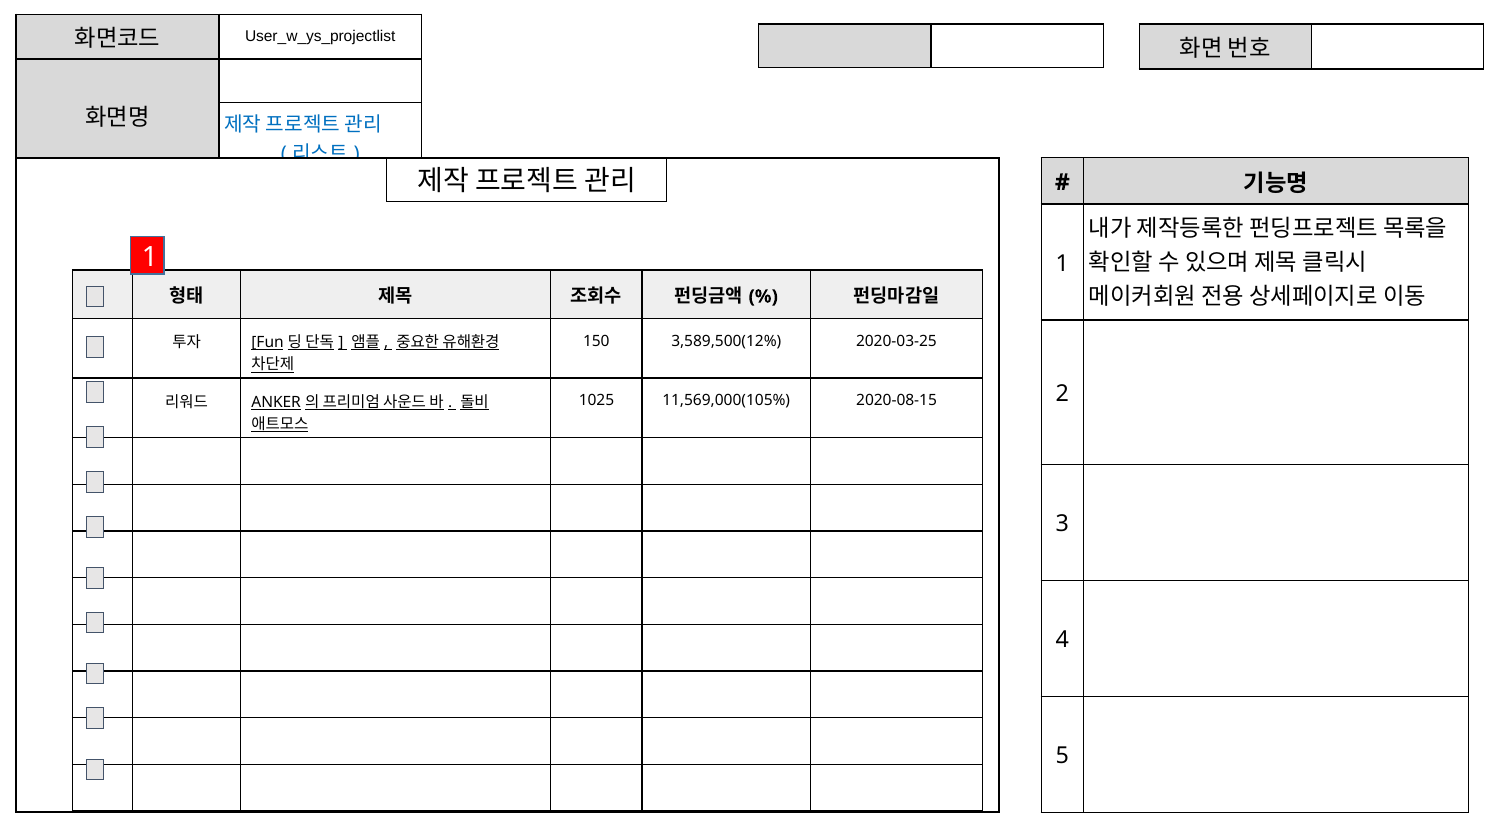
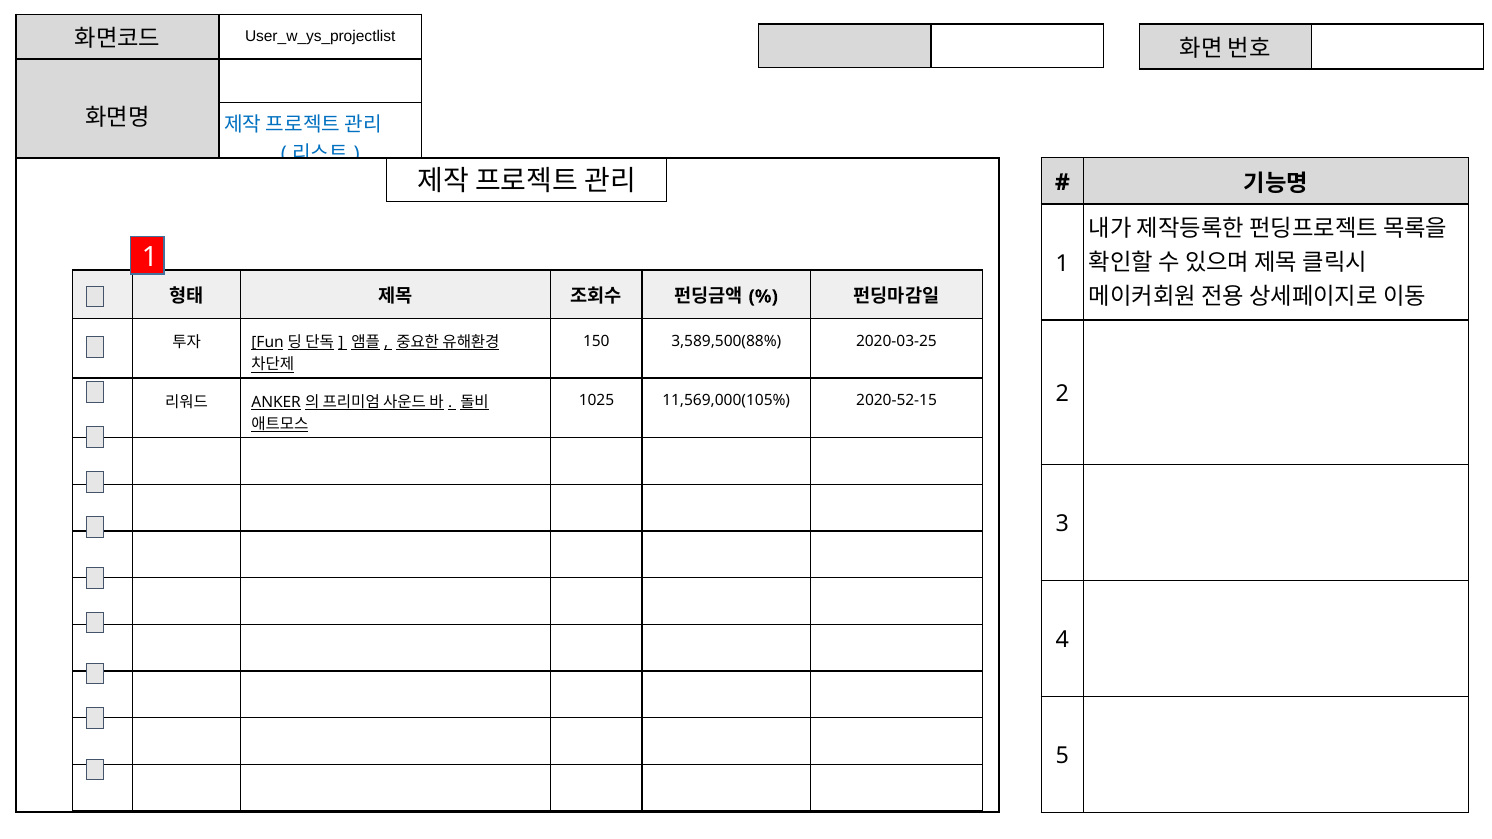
3,589,500(12%: 3,589,500(12% -> 3,589,500(88%
2020-08-15: 2020-08-15 -> 2020-52-15
